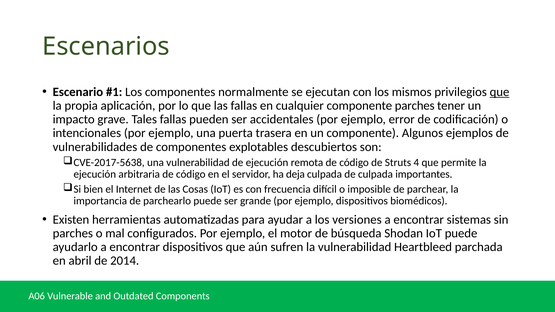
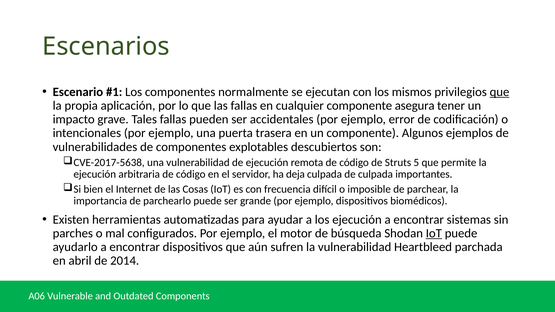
componente parches: parches -> asegura
4: 4 -> 5
los versiones: versiones -> ejecución
IoT at (434, 233) underline: none -> present
